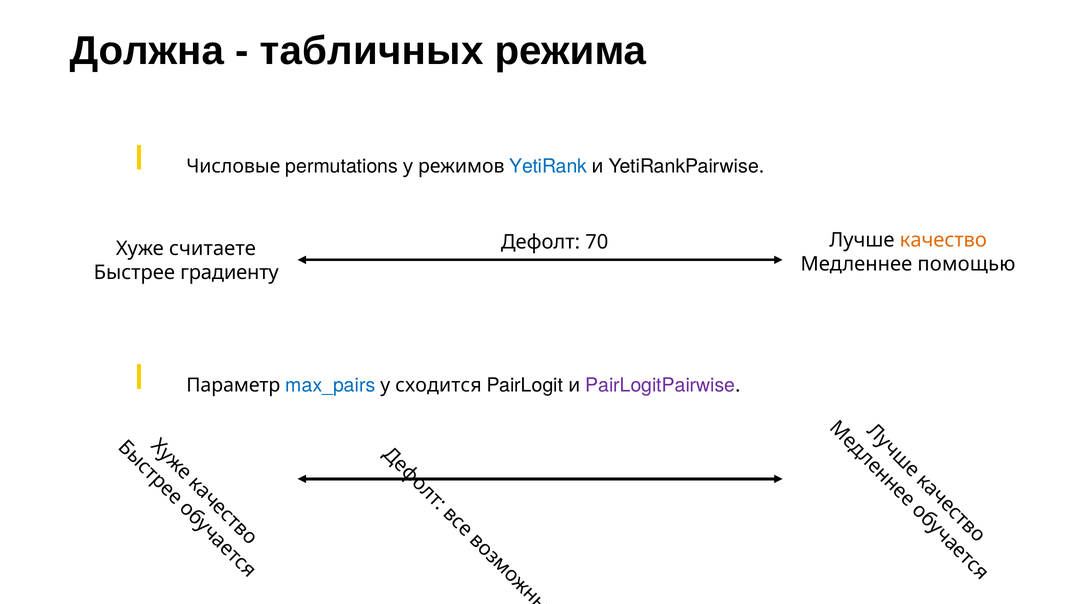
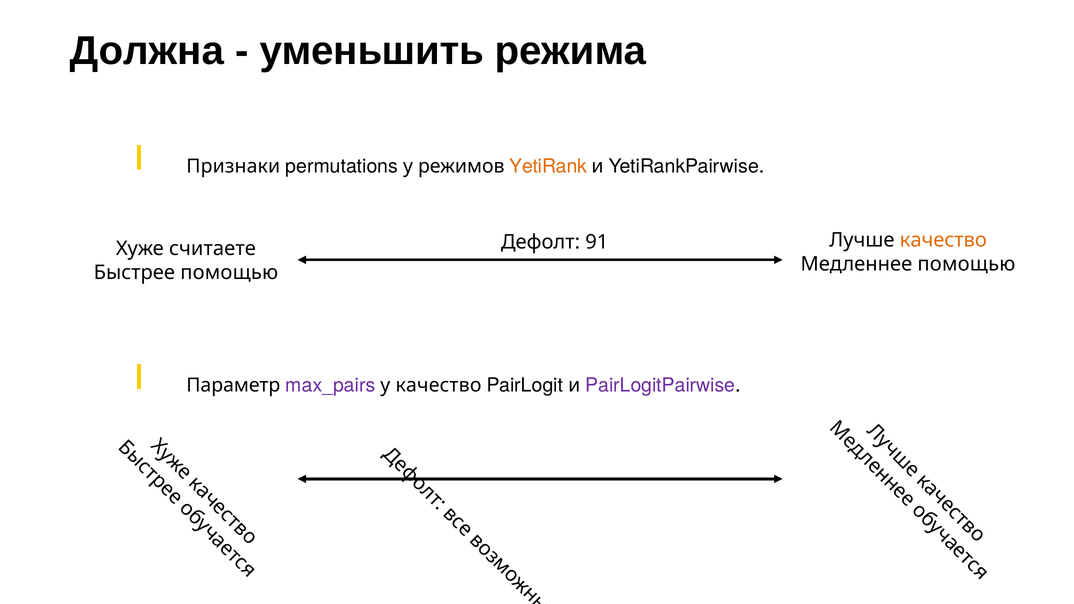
табличных: табличных -> уменьшить
Числовые: Числовые -> Признаки
YetiRank colour: blue -> orange
70: 70 -> 91
Быстрее градиенту: градиенту -> помощью
max_pairs colour: blue -> purple
у сходится: сходится -> качество
